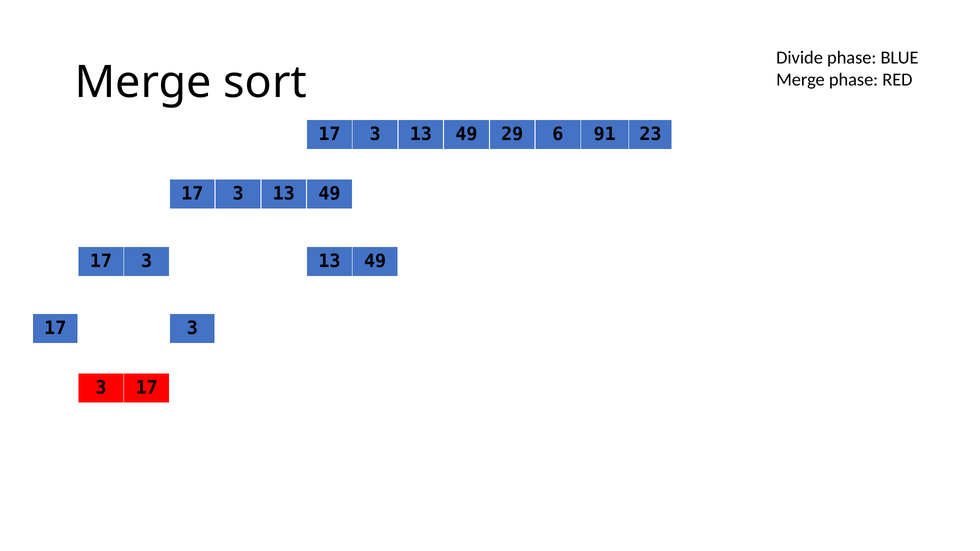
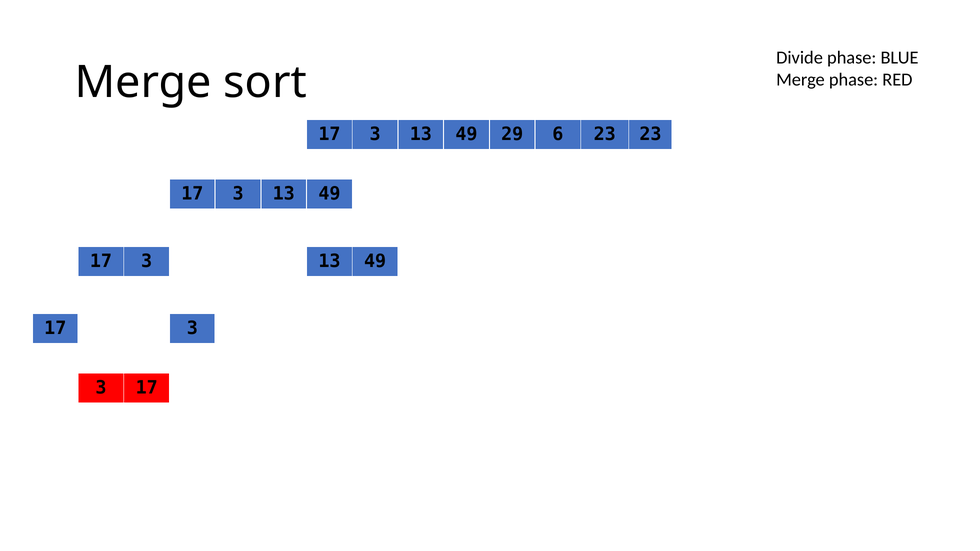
6 91: 91 -> 23
